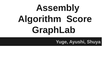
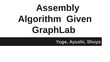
Score: Score -> Given
